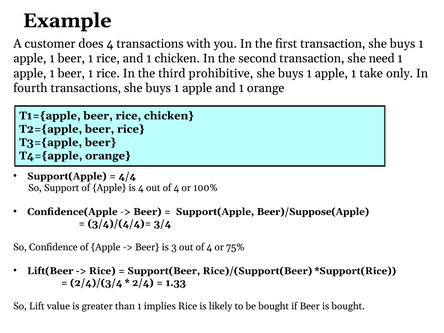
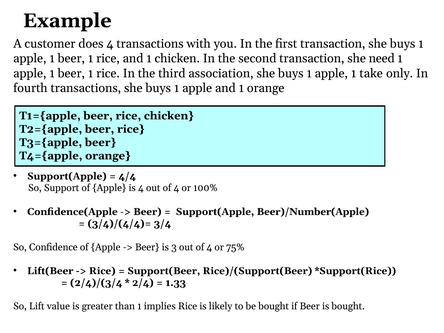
prohibitive: prohibitive -> association
Beer)/Suppose(Apple: Beer)/Suppose(Apple -> Beer)/Number(Apple
